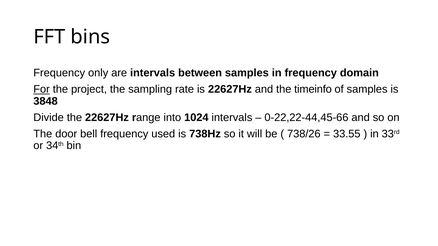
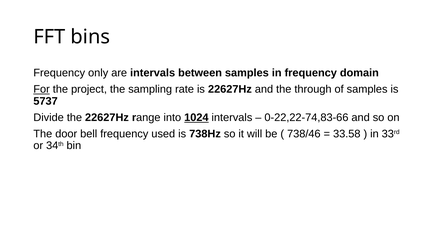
timeinfo: timeinfo -> through
3848: 3848 -> 5737
1024 underline: none -> present
0-22,22-44,45-66: 0-22,22-44,45-66 -> 0-22,22-74,83-66
738/26: 738/26 -> 738/46
33.55: 33.55 -> 33.58
